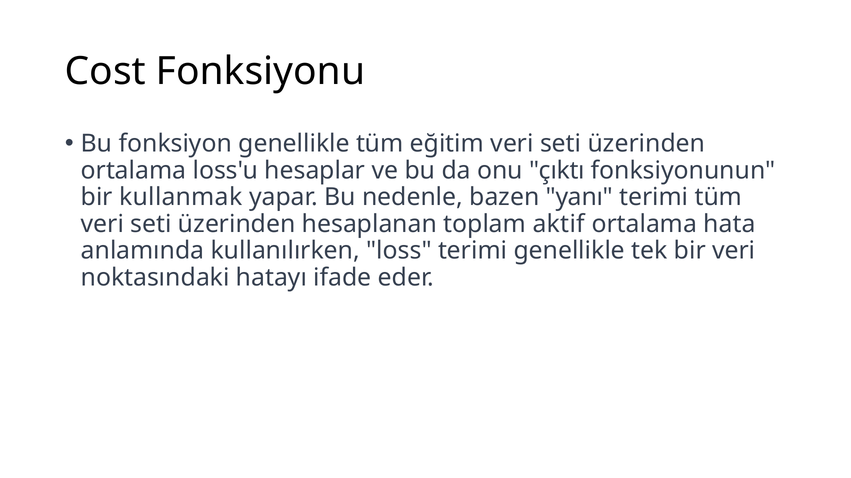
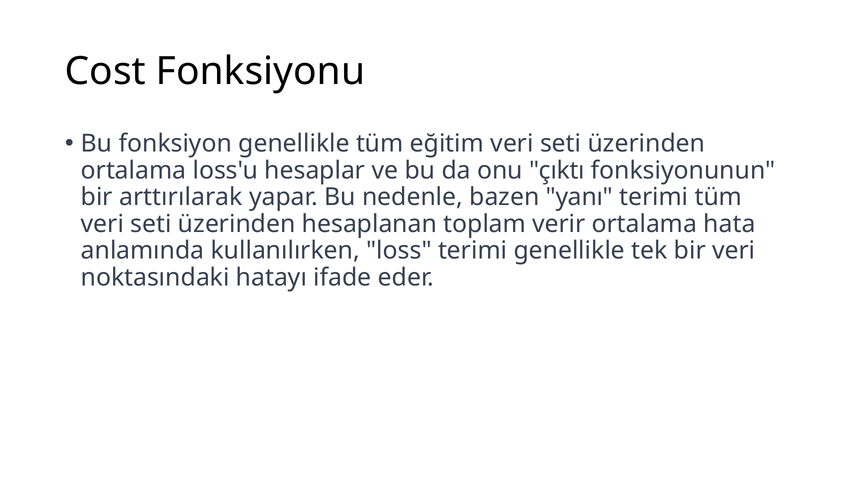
kullanmak: kullanmak -> arttırılarak
aktif: aktif -> verir
